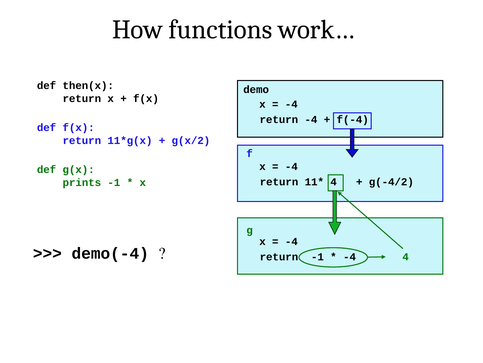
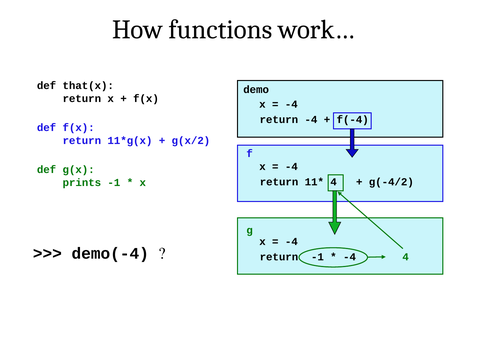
then(x: then(x -> that(x
